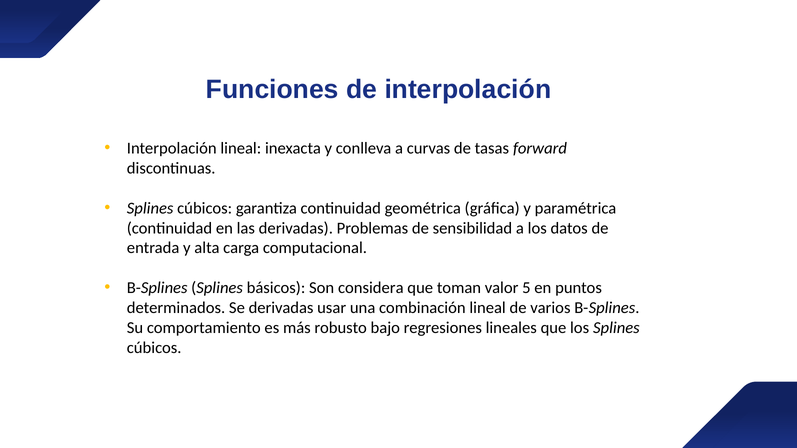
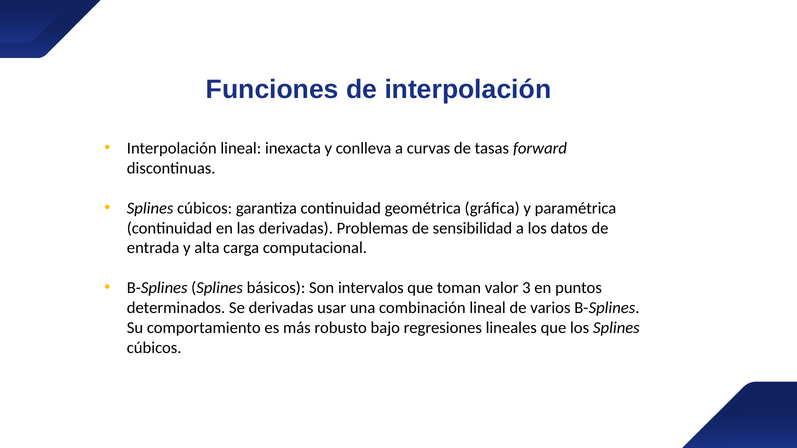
considera: considera -> intervalos
5: 5 -> 3
